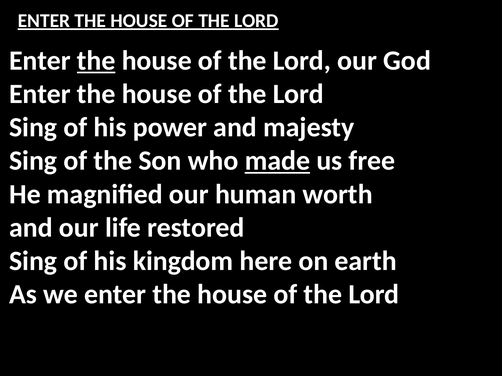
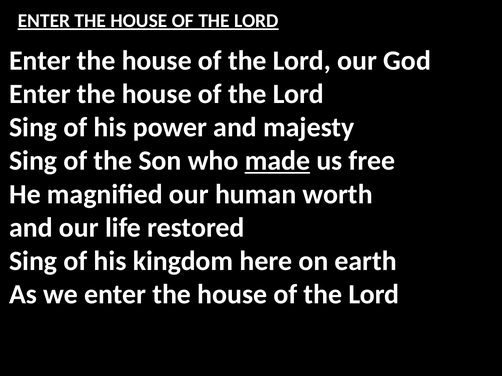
the at (96, 61) underline: present -> none
